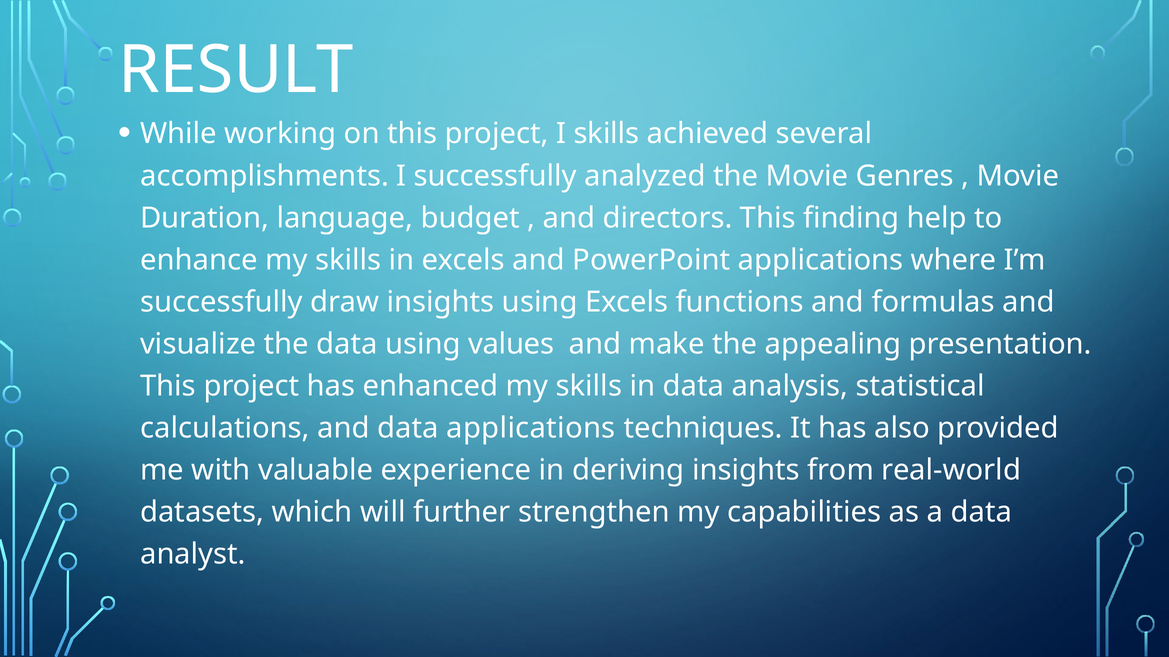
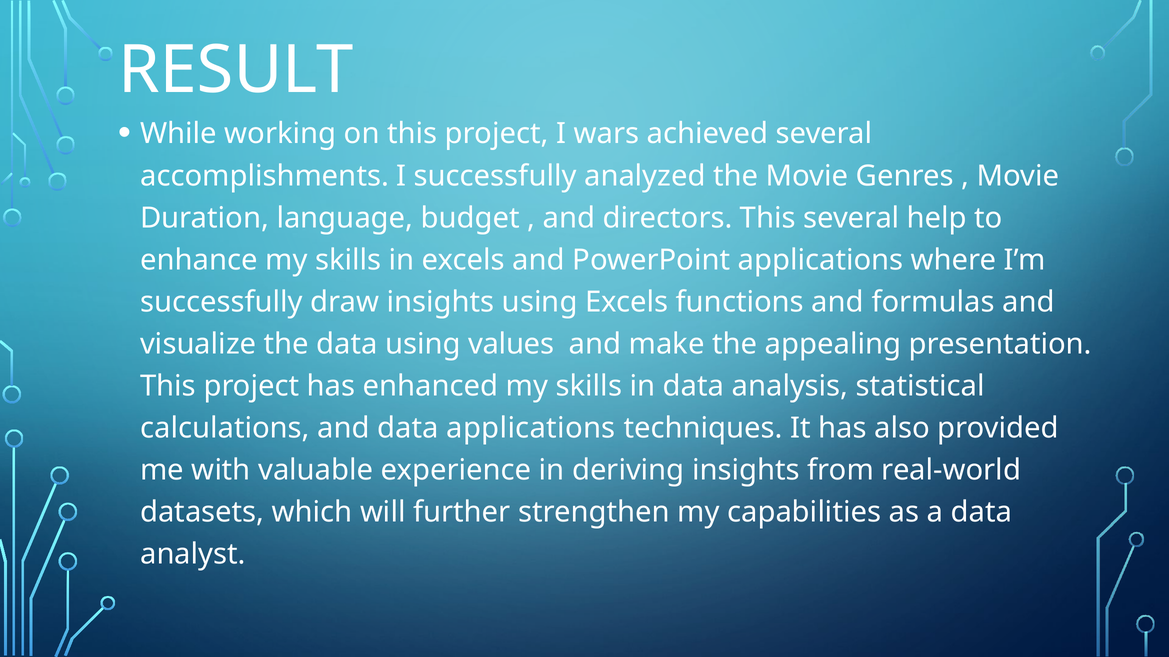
I skills: skills -> wars
This finding: finding -> several
